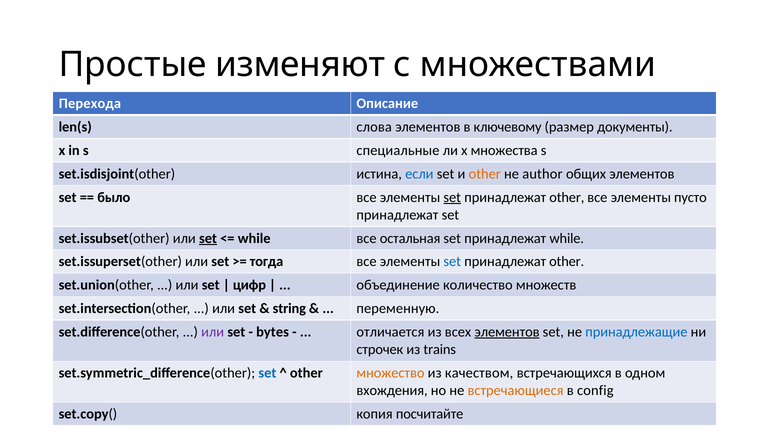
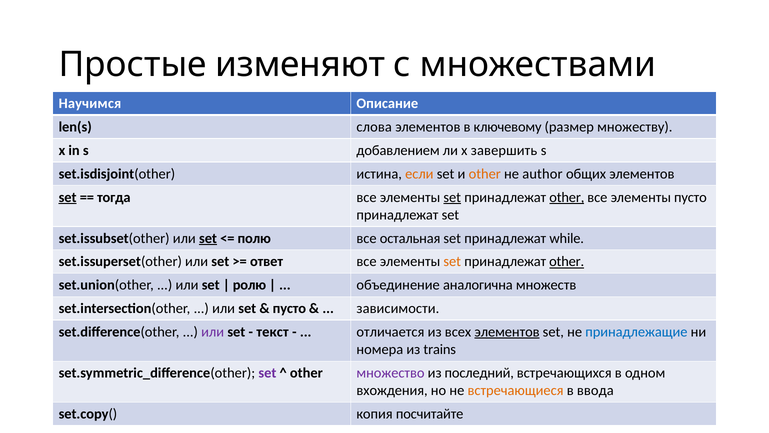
Перехода: Перехода -> Научимся
документы: документы -> множеству
специальные: специальные -> добавлением
множества: множества -> завершить
если colour: blue -> orange
set at (68, 197) underline: none -> present
было: было -> тогда
other at (567, 197) underline: none -> present
while at (254, 238): while -> полю
тогда: тогда -> ответ
set at (452, 261) colour: blue -> orange
other at (567, 261) underline: none -> present
цифр: цифр -> ролю
количество: количество -> аналогична
string at (289, 308): string -> пусто
переменную: переменную -> зависимости
bytes: bytes -> текст
строчек: строчек -> номера
set at (267, 373) colour: blue -> purple
множество colour: orange -> purple
качеством: качеством -> последний
config: config -> ввода
